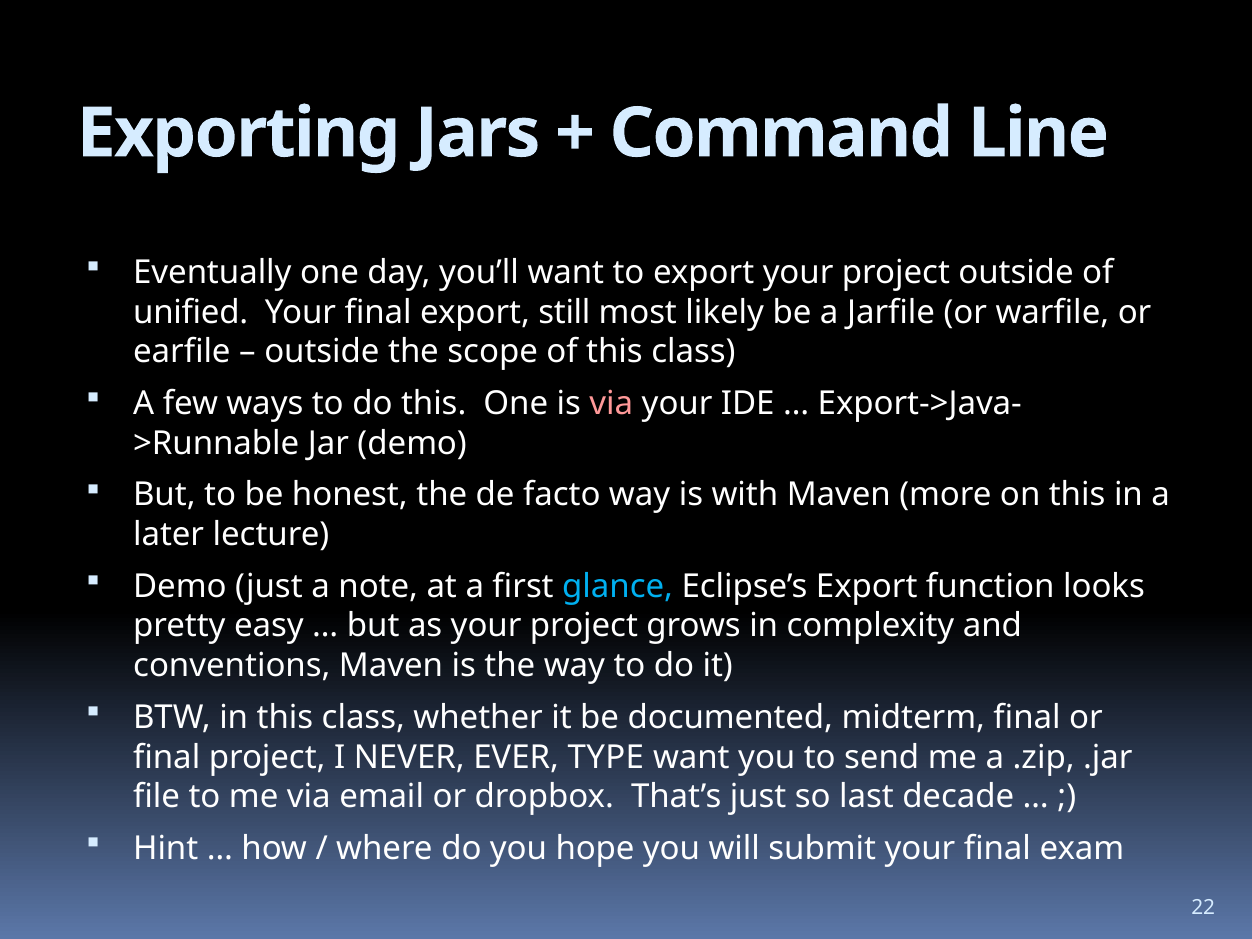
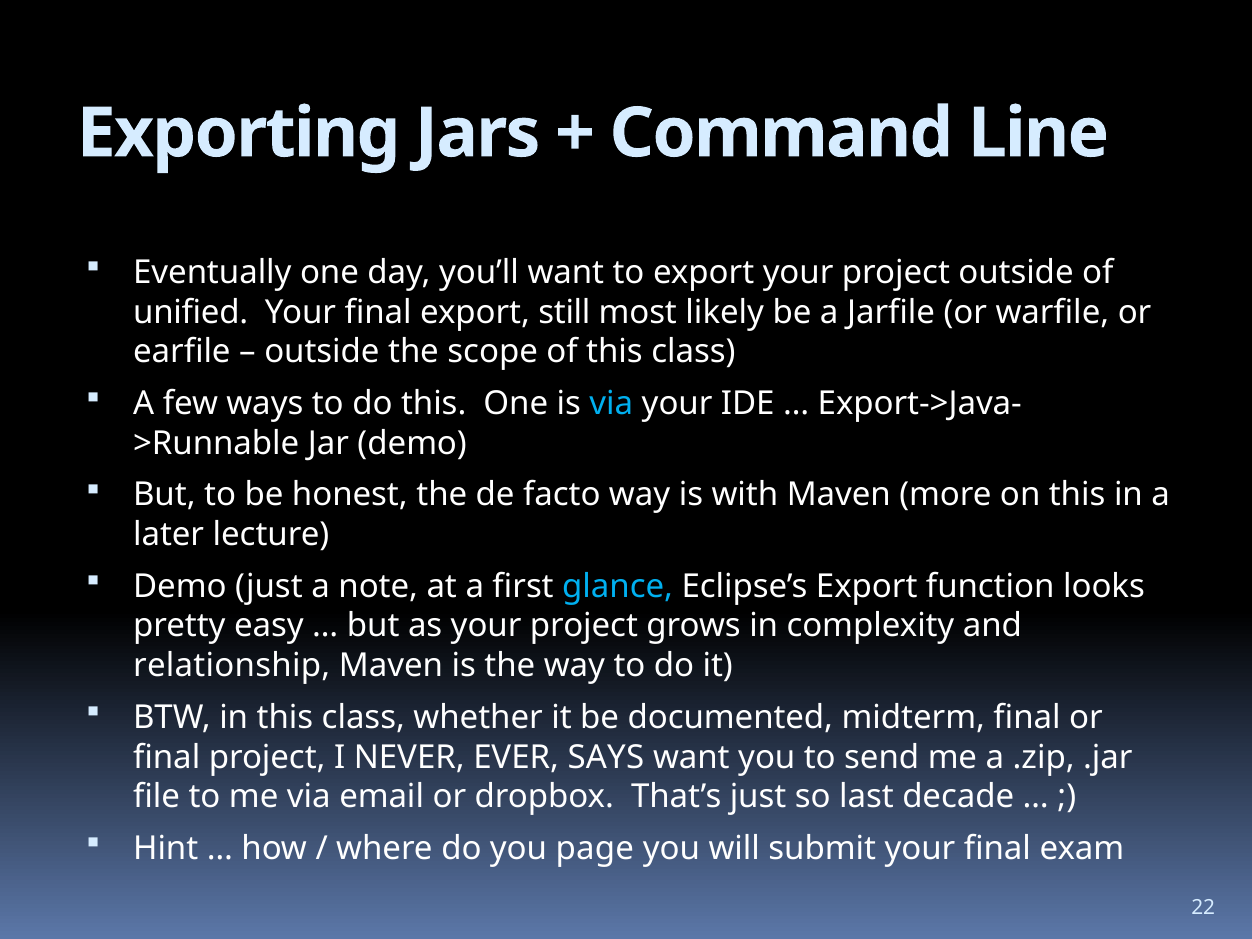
via at (611, 404) colour: pink -> light blue
conventions: conventions -> relationship
TYPE: TYPE -> SAYS
hope: hope -> page
